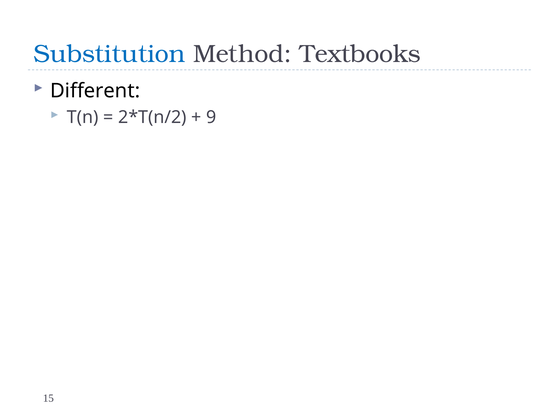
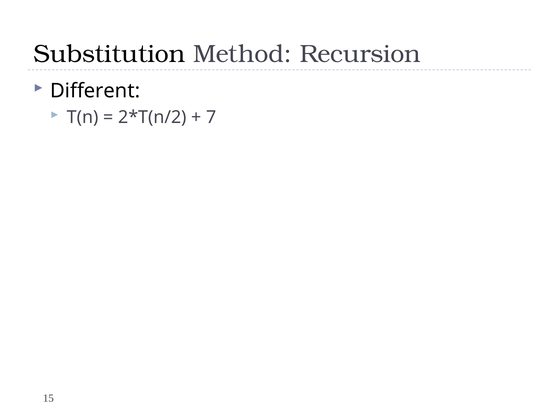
Substitution colour: blue -> black
Textbooks: Textbooks -> Recursion
9: 9 -> 7
